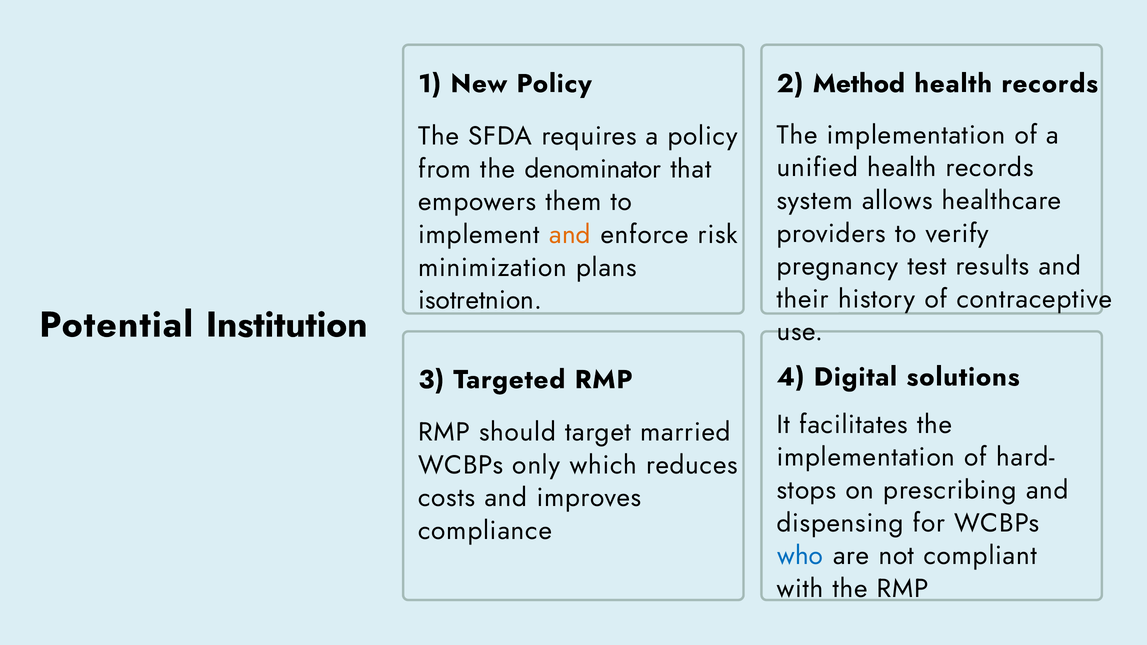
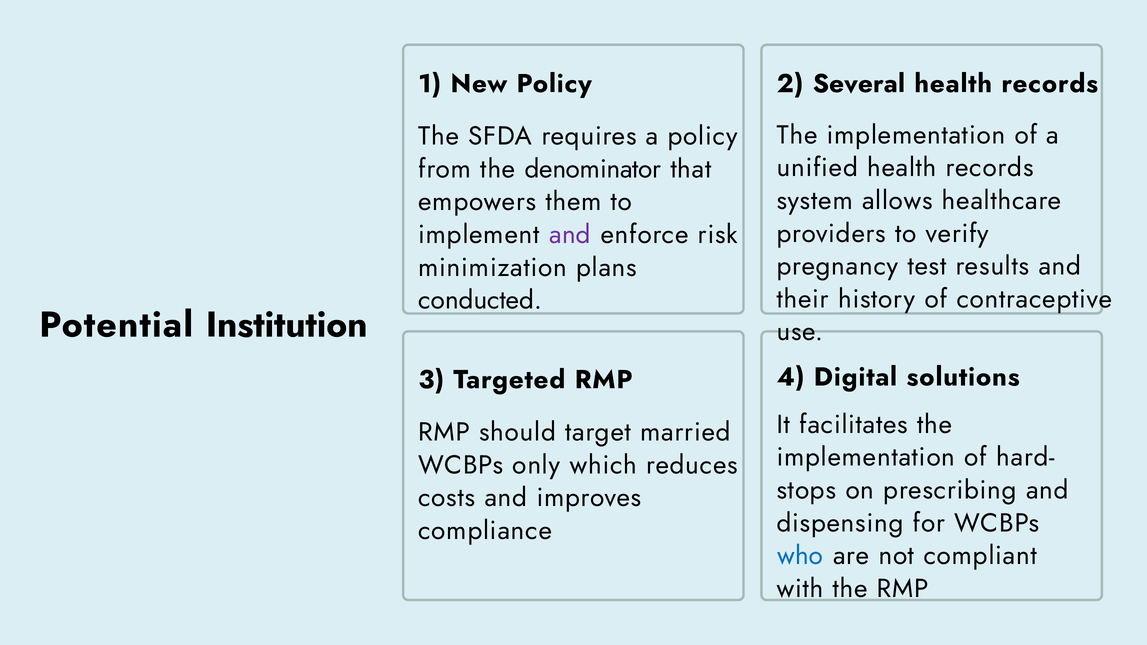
Method: Method -> Several
and at (570, 235) colour: orange -> purple
isotretnion: isotretnion -> conducted
